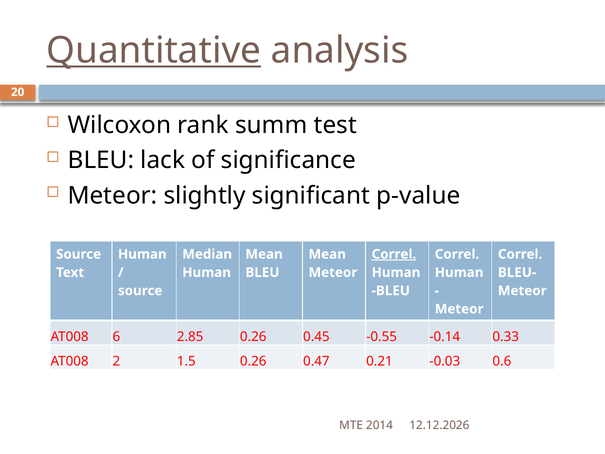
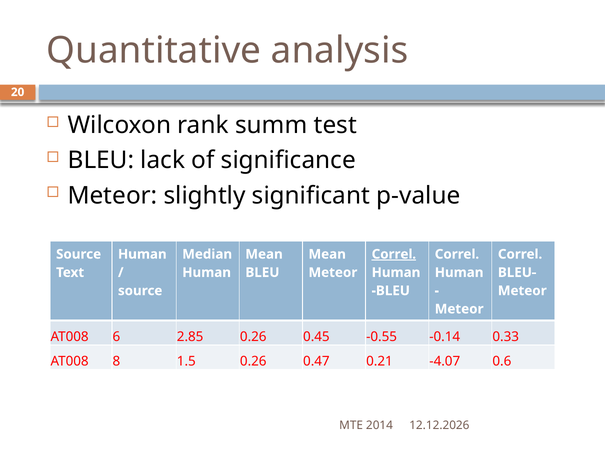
Quantitative underline: present -> none
2: 2 -> 8
-0.03: -0.03 -> -4.07
